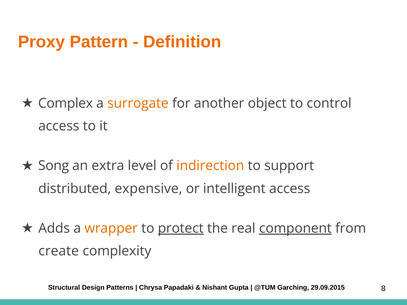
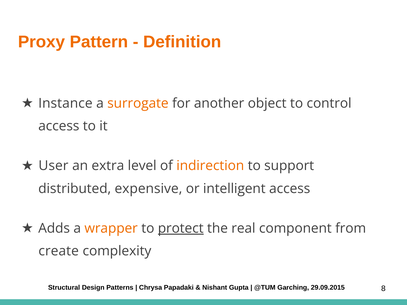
Complex: Complex -> Instance
Song: Song -> User
component underline: present -> none
